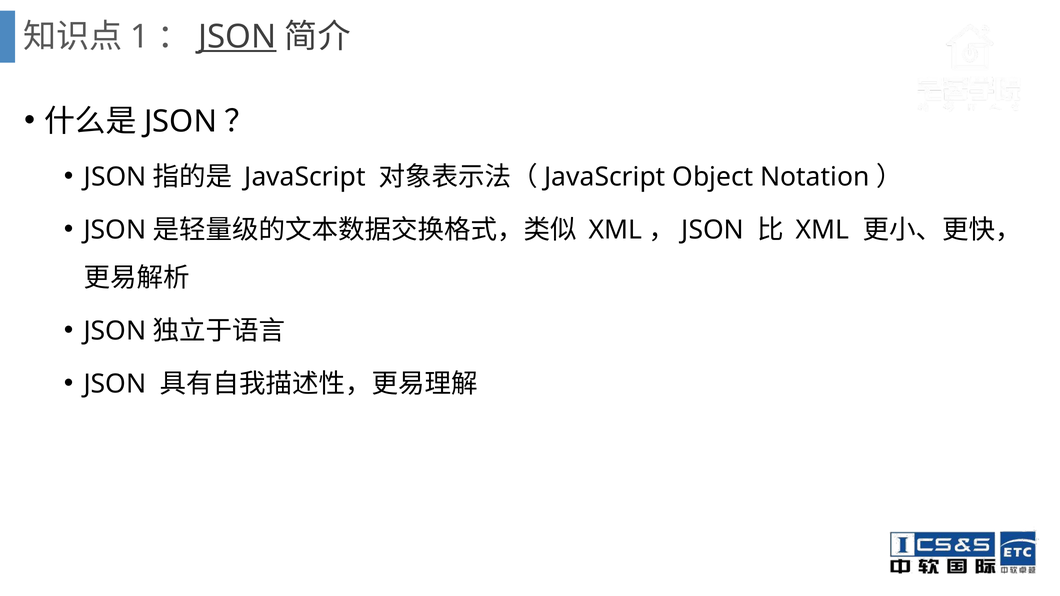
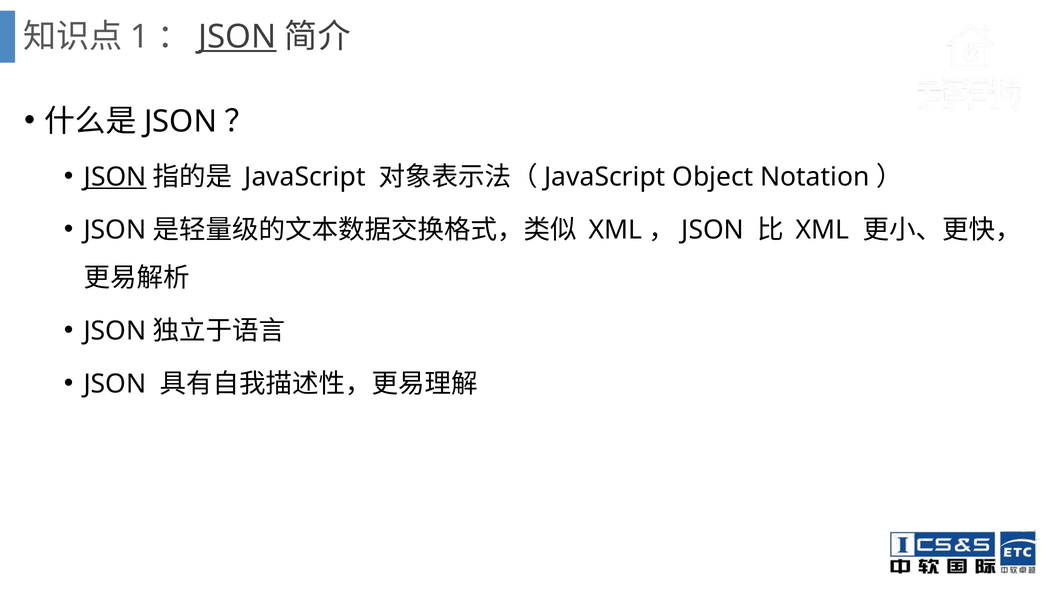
JSON at (115, 177) underline: none -> present
